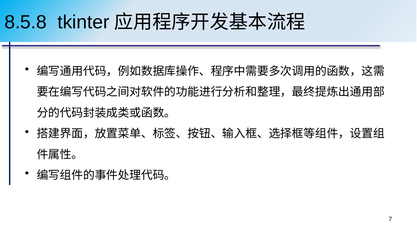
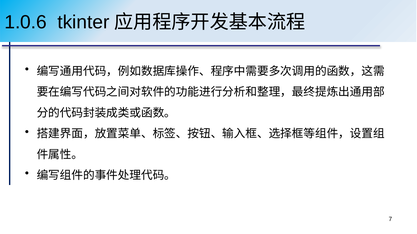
8.5.8: 8.5.8 -> 1.0.6
